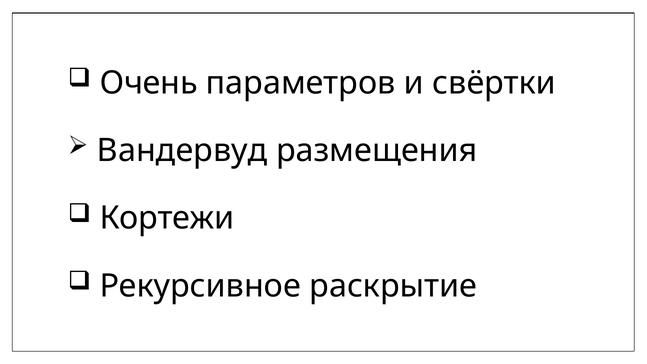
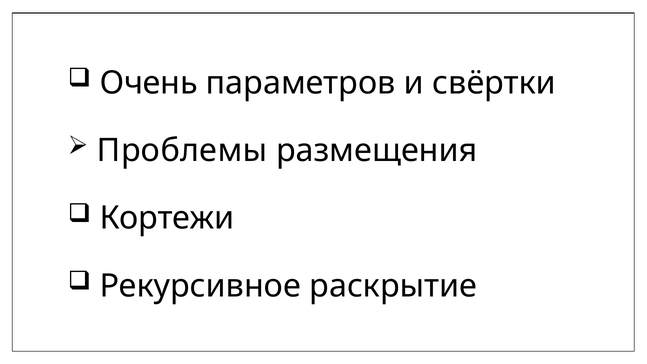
Вандервуд: Вандервуд -> Проблемы
